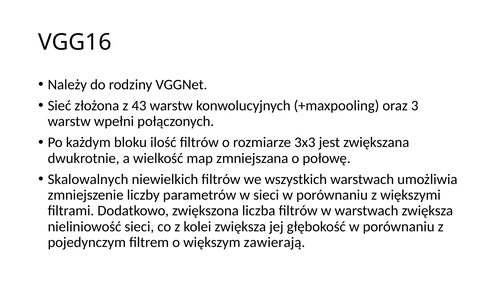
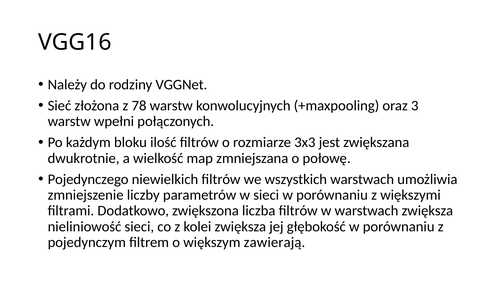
43: 43 -> 78
Skalowalnych: Skalowalnych -> Pojedynczego
